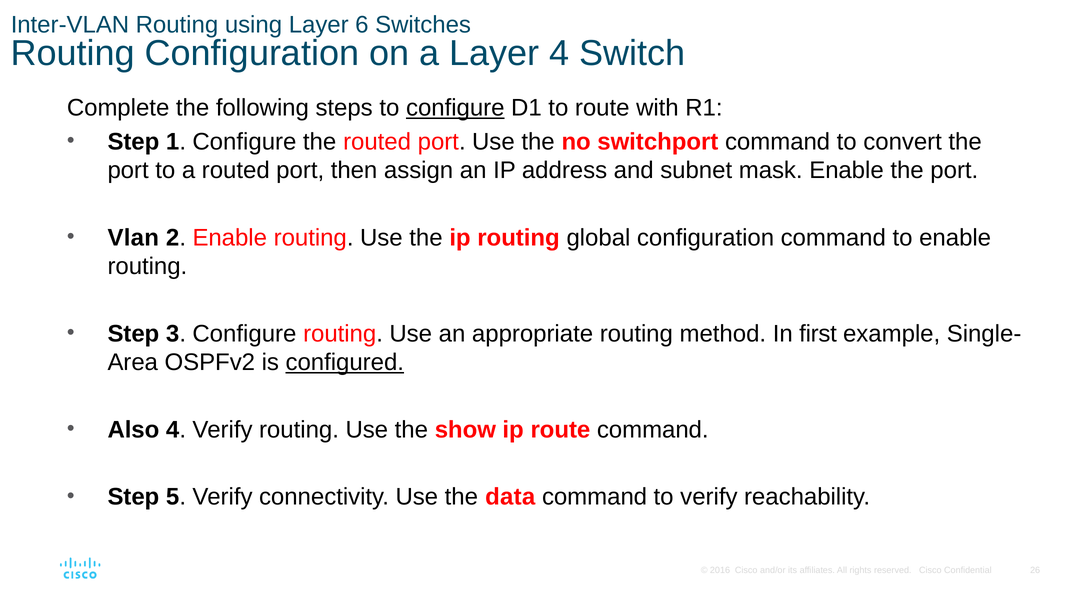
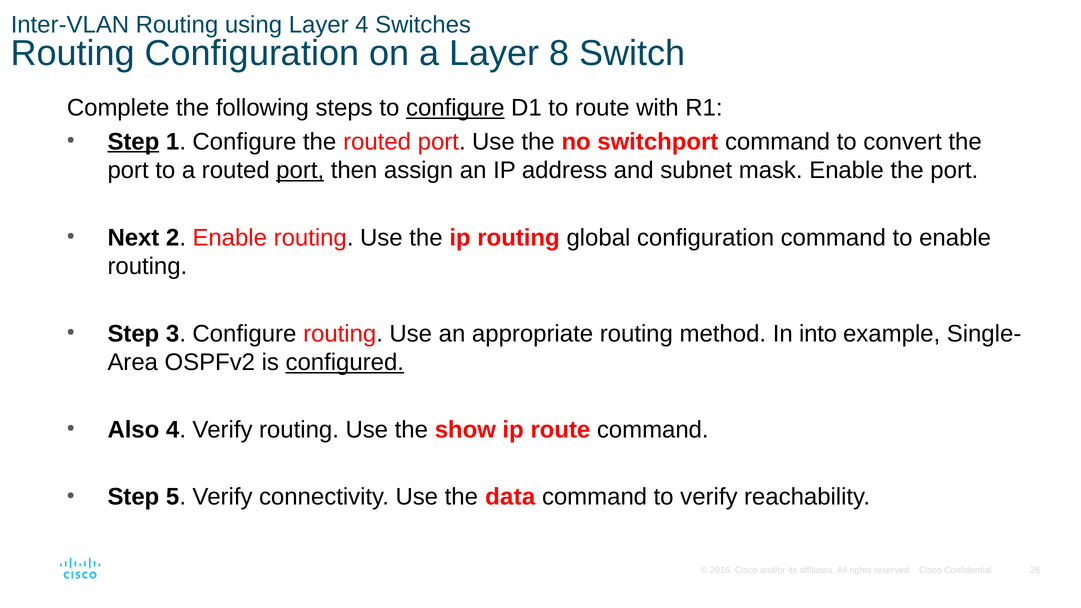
Layer 6: 6 -> 4
Layer 4: 4 -> 8
Step at (133, 142) underline: none -> present
port at (300, 170) underline: none -> present
Vlan: Vlan -> Next
first: first -> into
